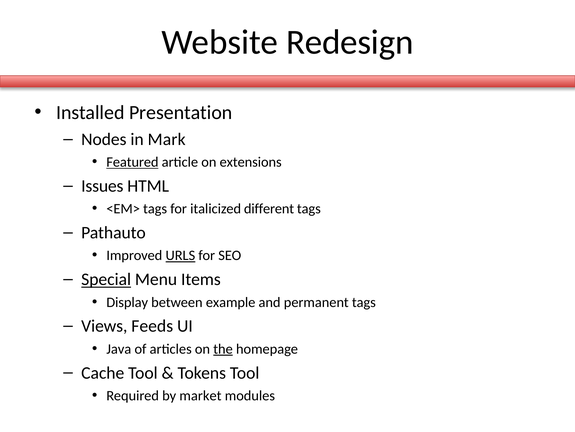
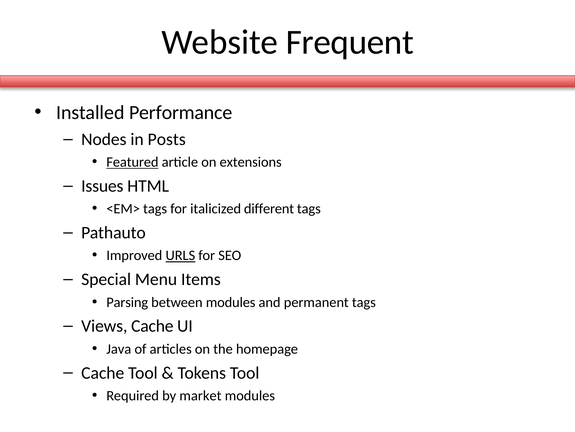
Redesign: Redesign -> Frequent
Presentation: Presentation -> Performance
Mark: Mark -> Posts
Special underline: present -> none
Display: Display -> Parsing
between example: example -> modules
Views Feeds: Feeds -> Cache
the underline: present -> none
